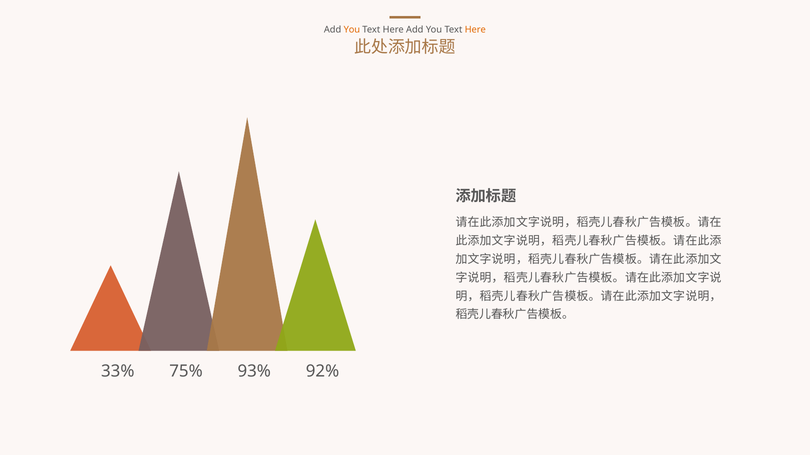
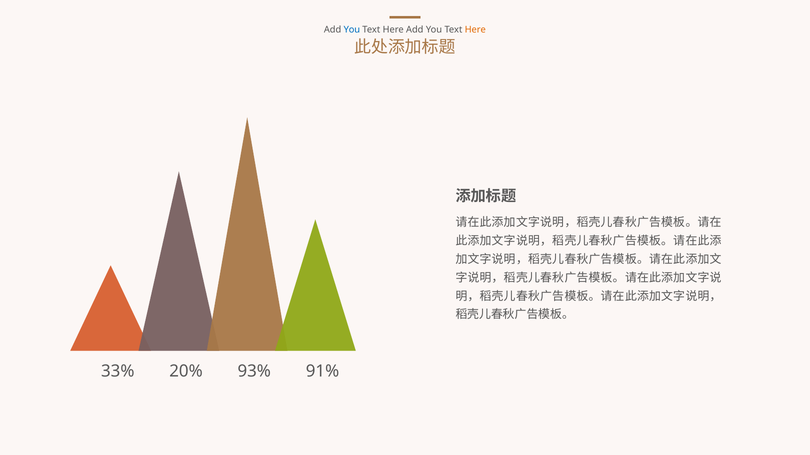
You at (352, 30) colour: orange -> blue
75%: 75% -> 20%
92%: 92% -> 91%
